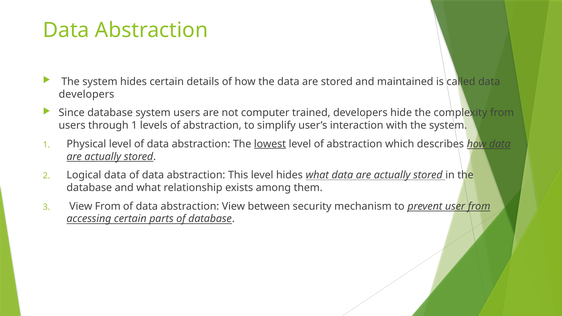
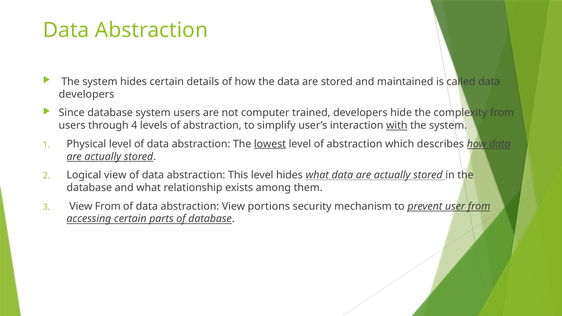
through 1: 1 -> 4
with underline: none -> present
Logical data: data -> view
between: between -> portions
